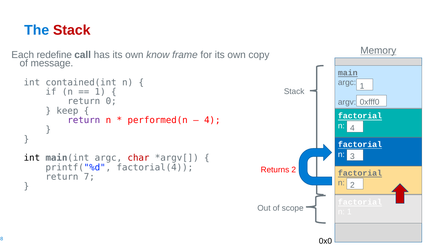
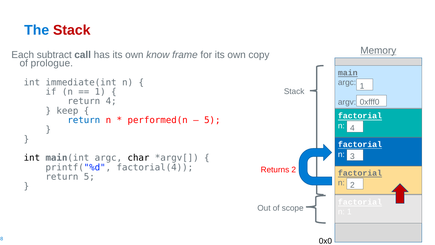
redefine: redefine -> subtract
message: message -> prologue
contained(int: contained(int -> immediate(int
return 0: 0 -> 4
return at (84, 120) colour: purple -> blue
4 at (212, 120): 4 -> 5
char colour: red -> black
return 7: 7 -> 5
